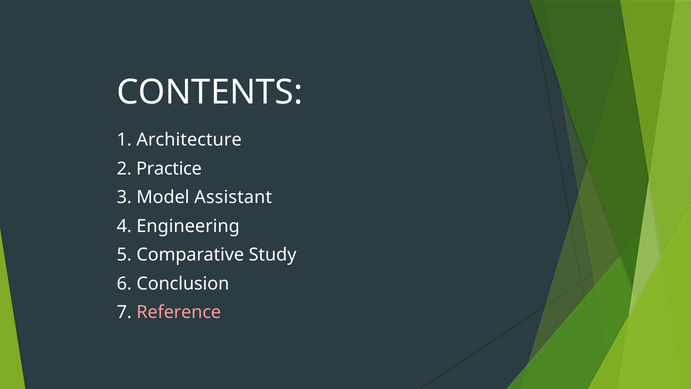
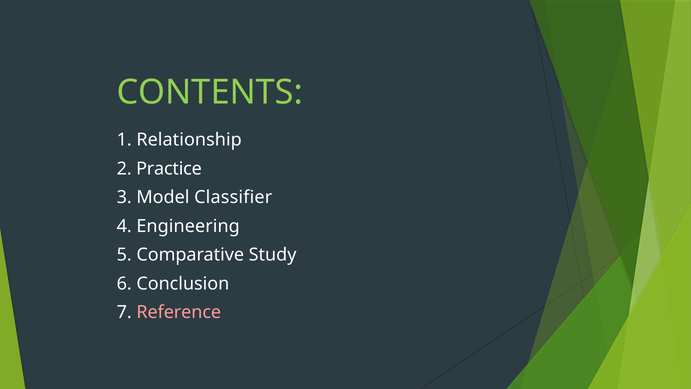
CONTENTS colour: white -> light green
Architecture: Architecture -> Relationship
Assistant: Assistant -> Classifier
